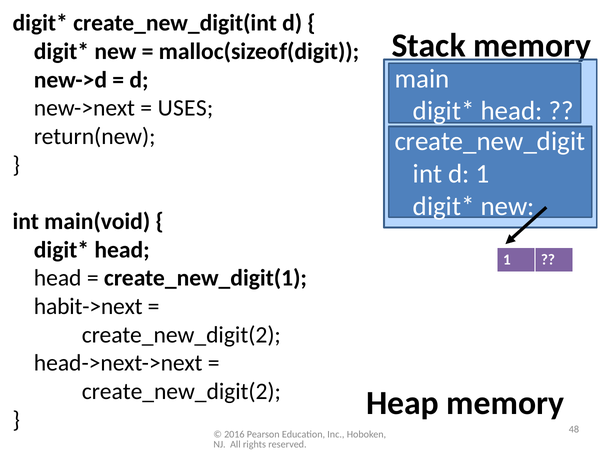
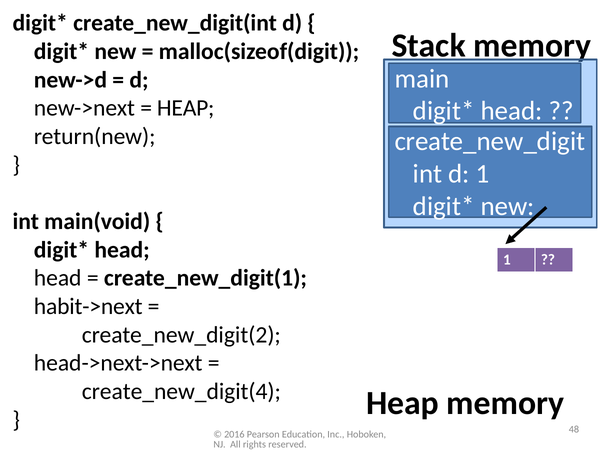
USES at (185, 108): USES -> HEAP
create_new_digit(2 at (181, 392): create_new_digit(2 -> create_new_digit(4
